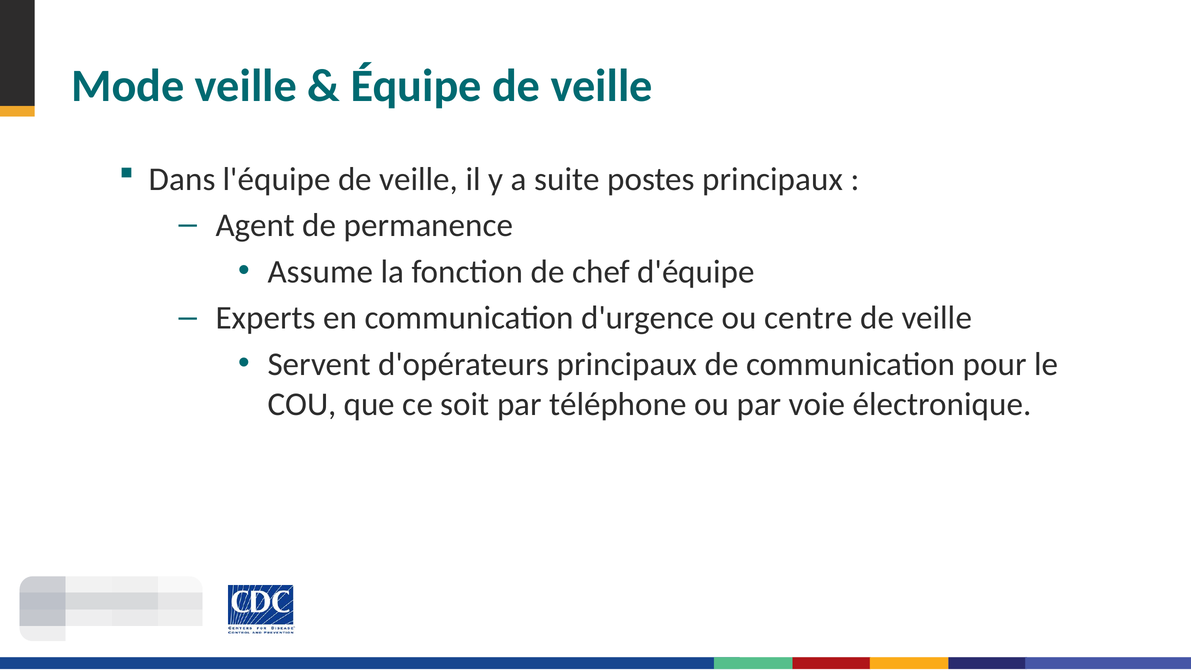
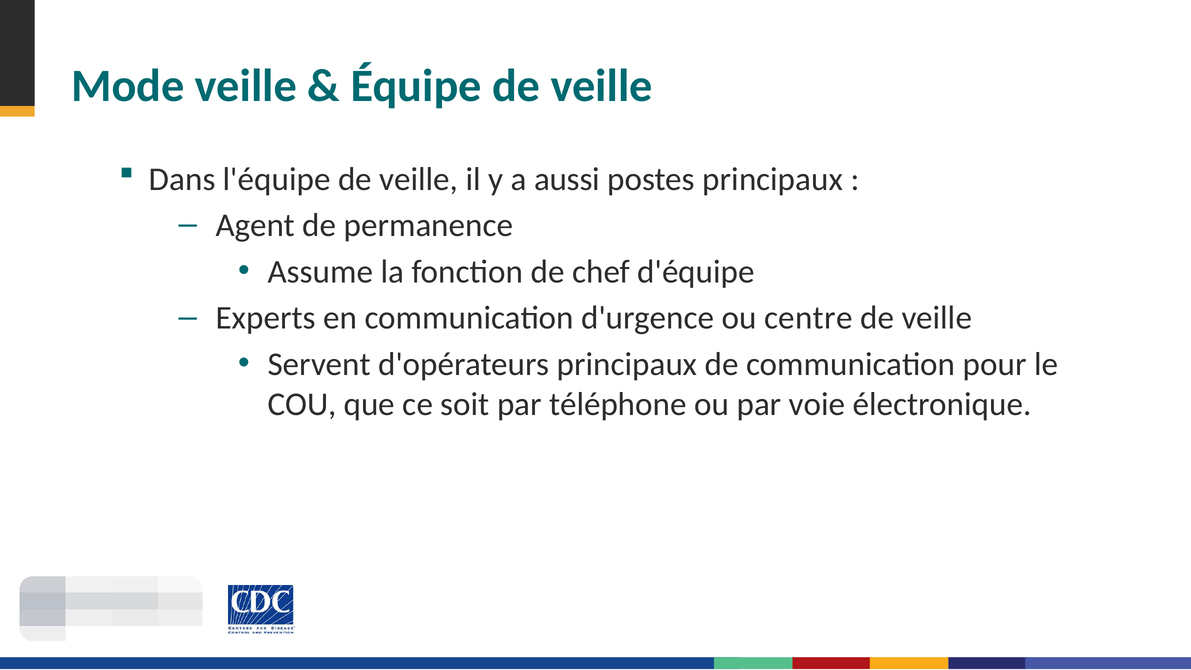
suite: suite -> aussi
